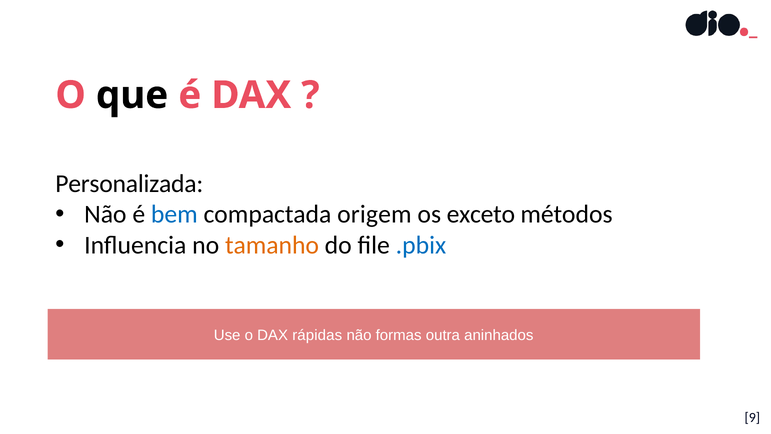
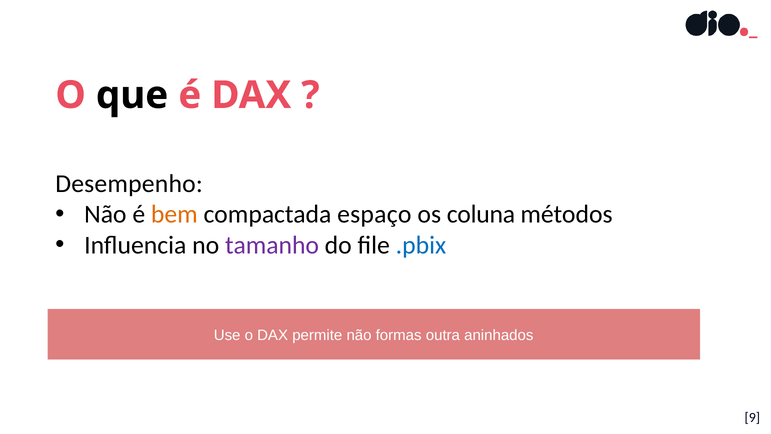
Personalizada: Personalizada -> Desempenho
bem colour: blue -> orange
origem: origem -> espaço
exceto: exceto -> coluna
tamanho colour: orange -> purple
rápidas: rápidas -> permite
